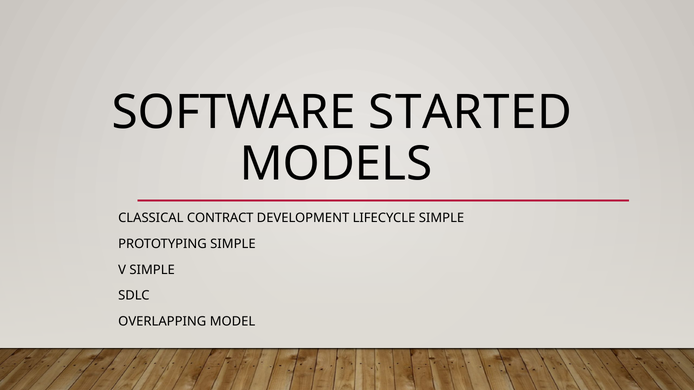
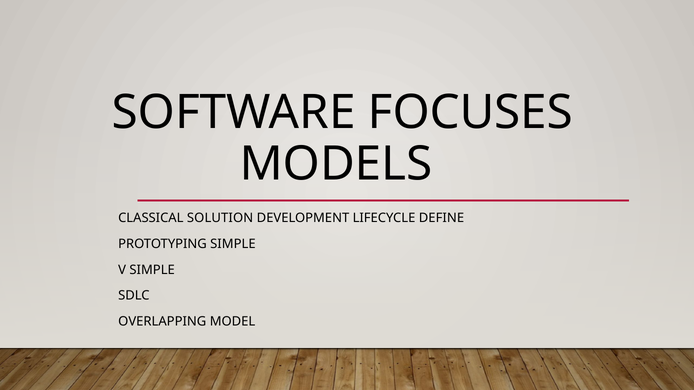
STARTED: STARTED -> FOCUSES
CONTRACT: CONTRACT -> SOLUTION
LIFECYCLE SIMPLE: SIMPLE -> DEFINE
